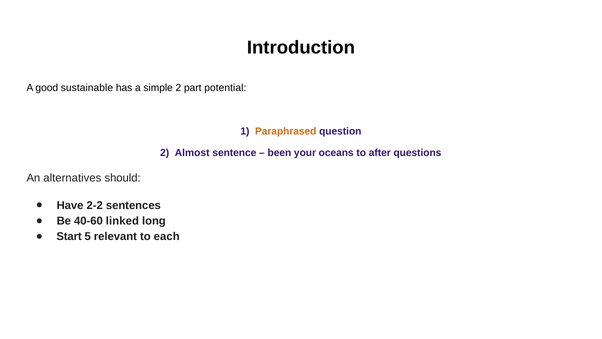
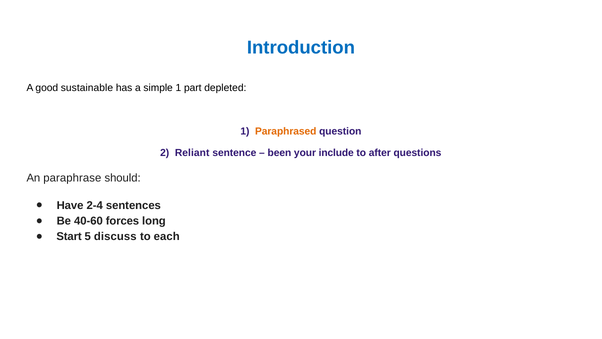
Introduction colour: black -> blue
simple 2: 2 -> 1
potential: potential -> depleted
Almost: Almost -> Reliant
oceans: oceans -> include
alternatives: alternatives -> paraphrase
2-2: 2-2 -> 2-4
linked: linked -> forces
relevant: relevant -> discuss
